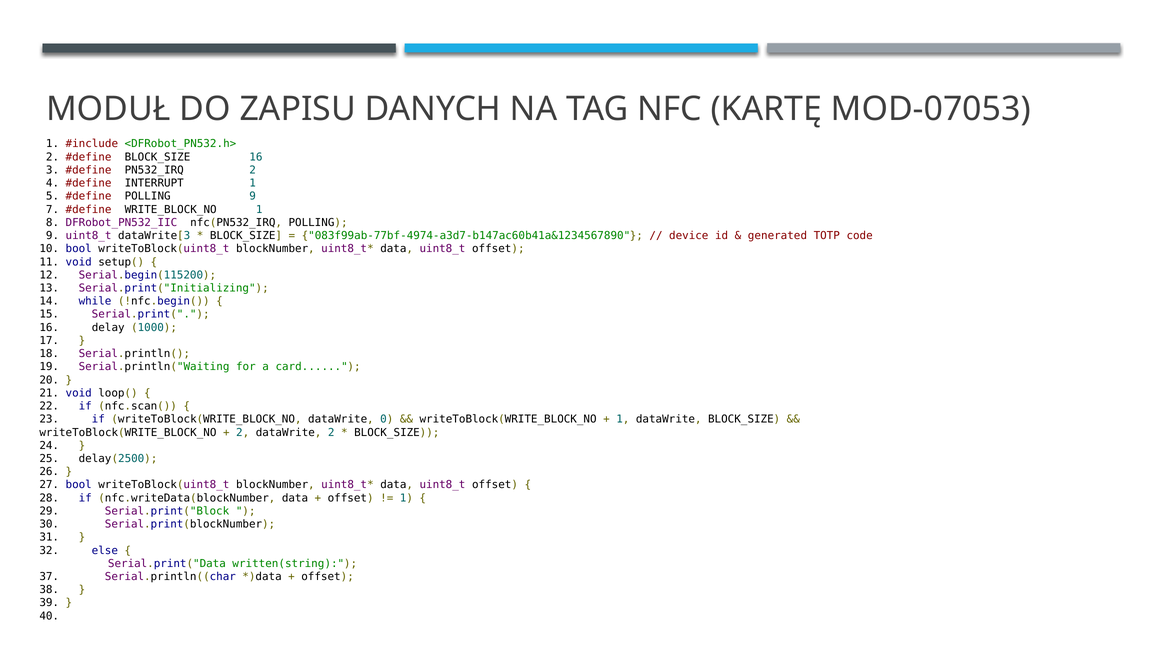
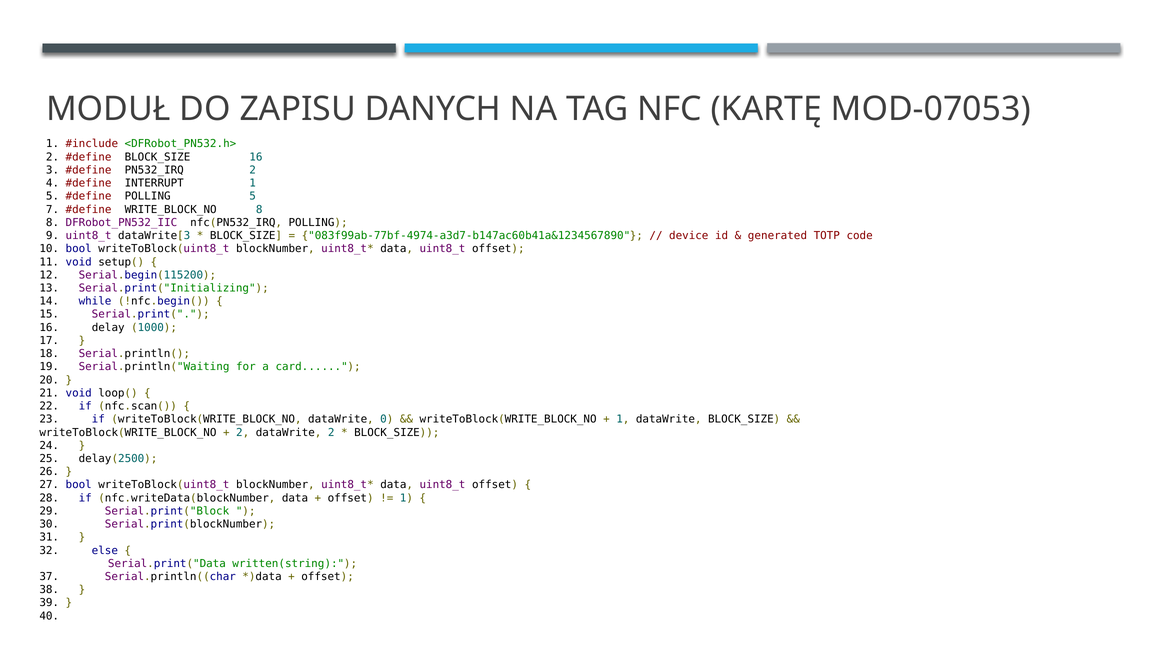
9 at (253, 196): 9 -> 5
WRITE_BLOCK_NO 1: 1 -> 8
